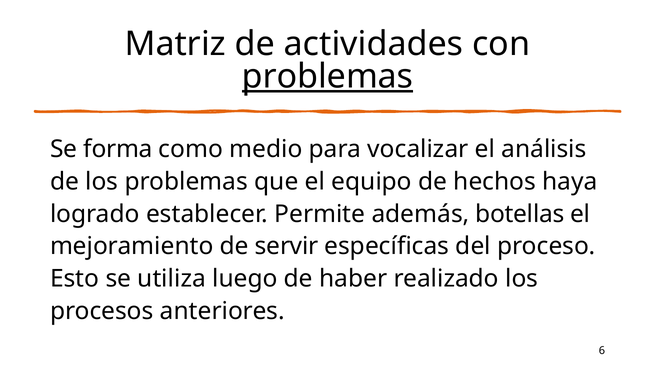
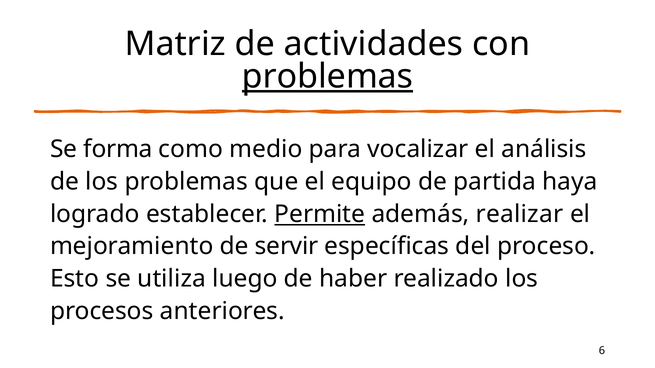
hechos: hechos -> partida
Permite underline: none -> present
botellas: botellas -> realizar
